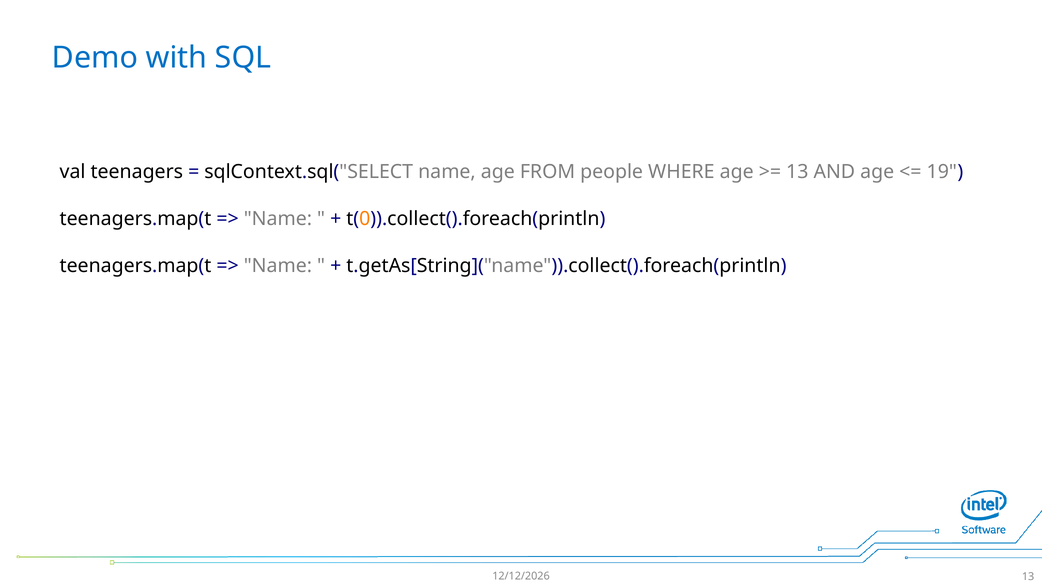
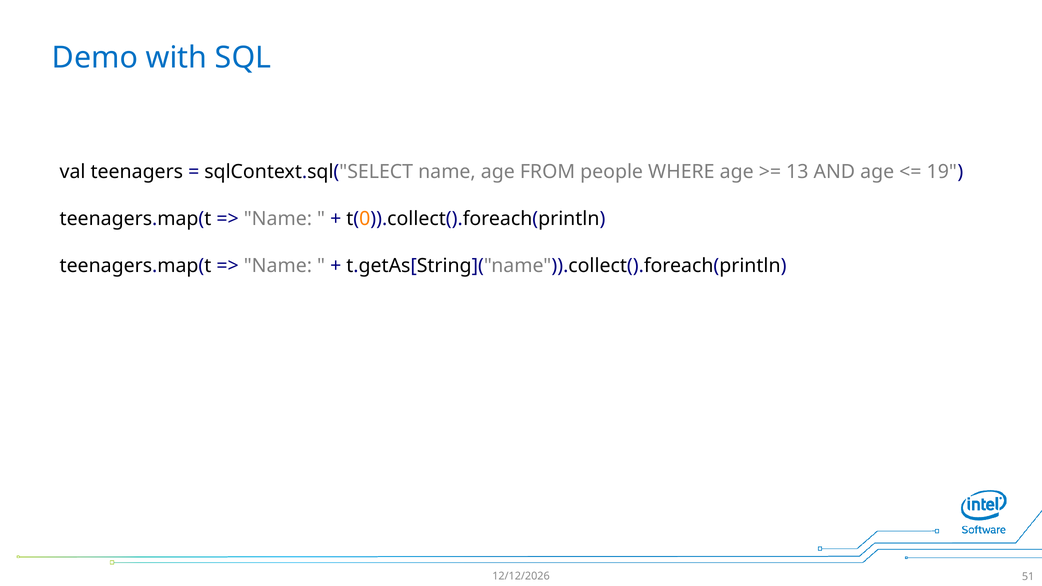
13 at (1028, 577): 13 -> 51
